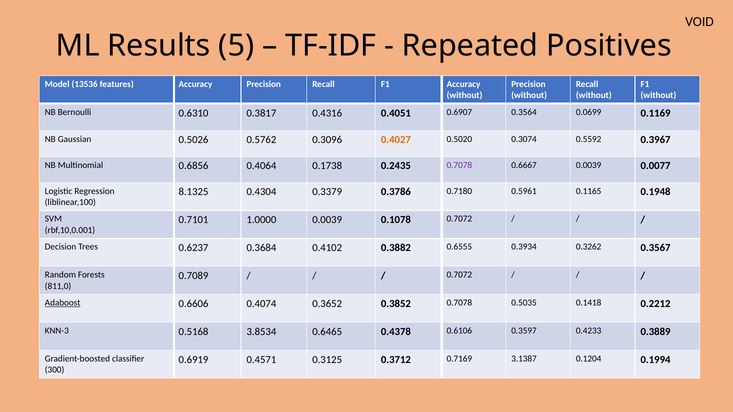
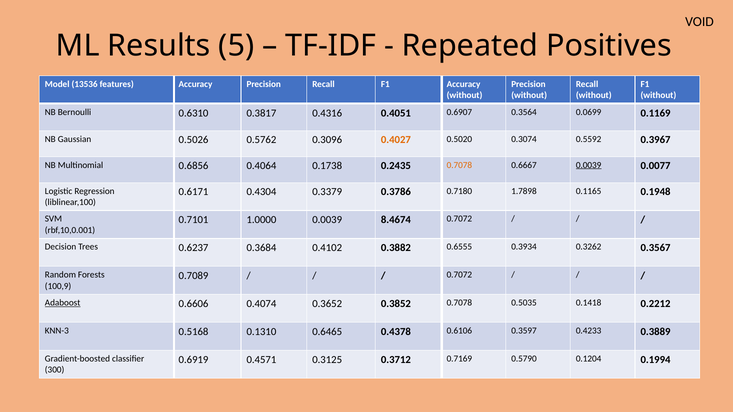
0.7078 at (459, 165) colour: purple -> orange
0.0039 at (589, 165) underline: none -> present
8.1325: 8.1325 -> 0.6171
0.5961: 0.5961 -> 1.7898
0.1078: 0.1078 -> 8.4674
811,0: 811,0 -> 100,9
3.8534: 3.8534 -> 0.1310
3.1387: 3.1387 -> 0.5790
